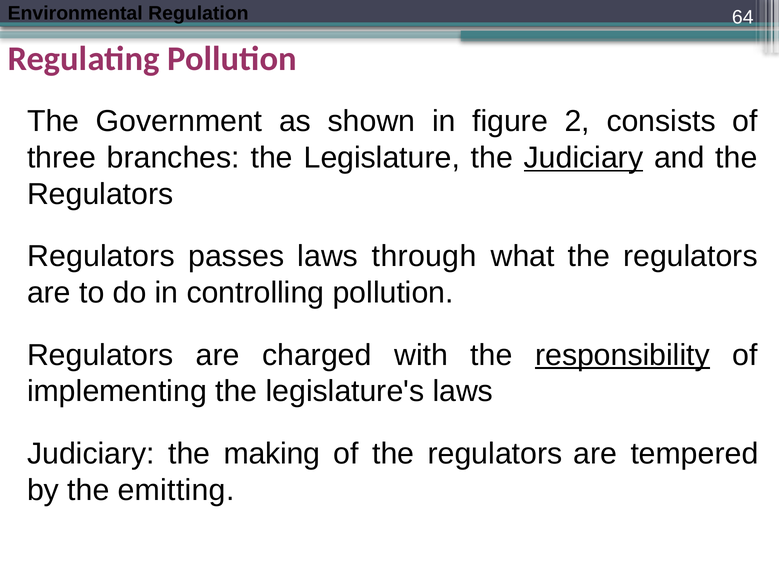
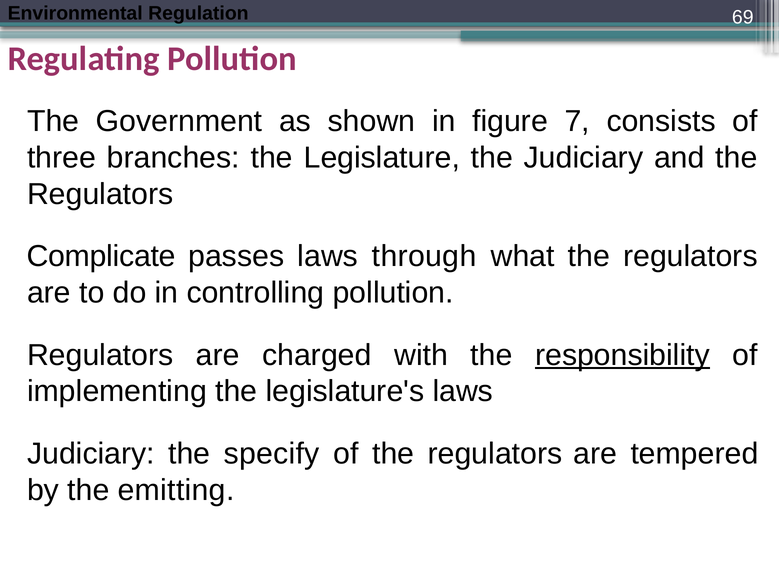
64: 64 -> 69
2: 2 -> 7
Judiciary at (583, 158) underline: present -> none
Regulators at (101, 257): Regulators -> Complicate
making: making -> specify
